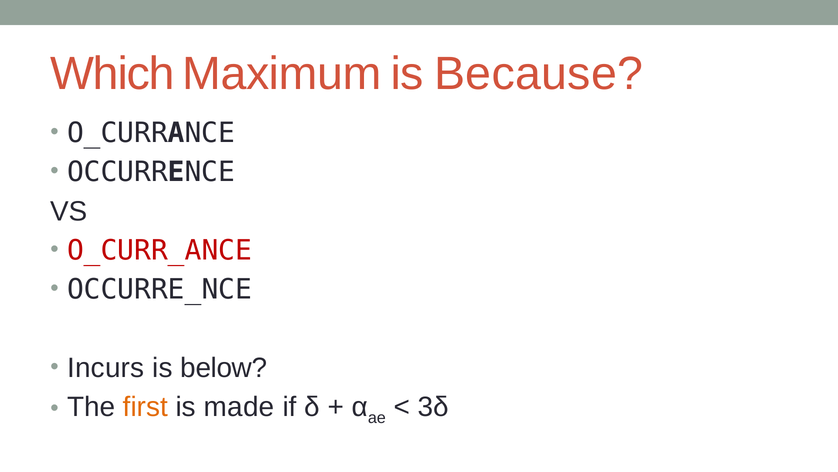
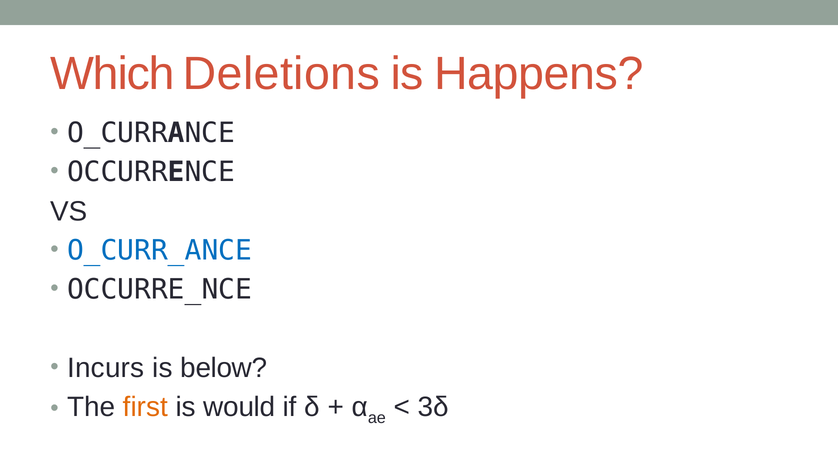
Maximum: Maximum -> Deletions
Because: Because -> Happens
O_CURR_ANCE colour: red -> blue
made: made -> would
